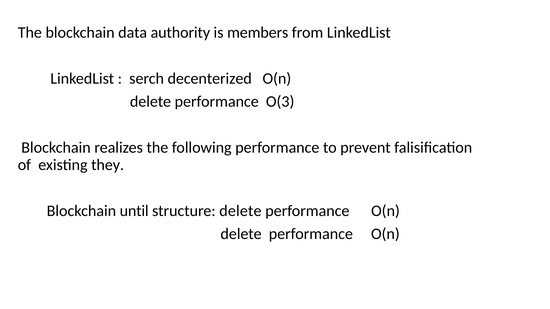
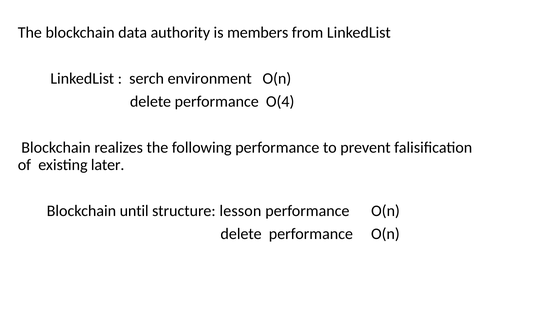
decenterized: decenterized -> environment
O(3: O(3 -> O(4
they: they -> later
structure delete: delete -> lesson
